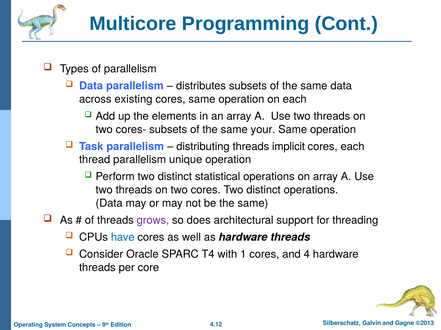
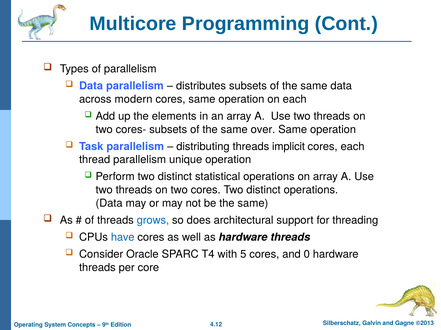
existing: existing -> modern
your: your -> over
grows colour: purple -> blue
1: 1 -> 5
4: 4 -> 0
